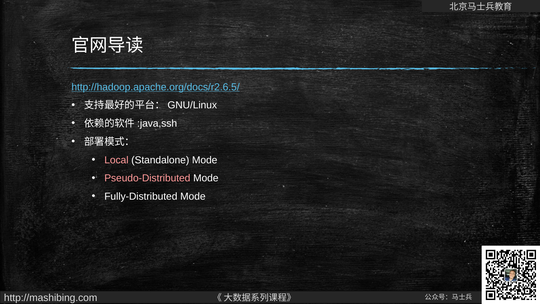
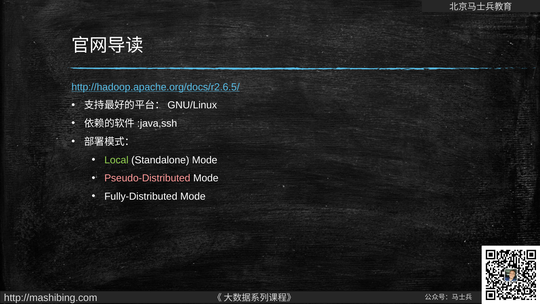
Local colour: pink -> light green
